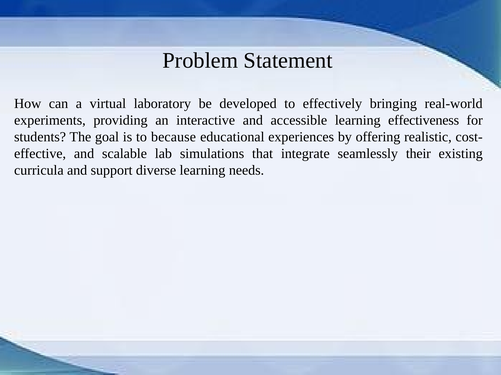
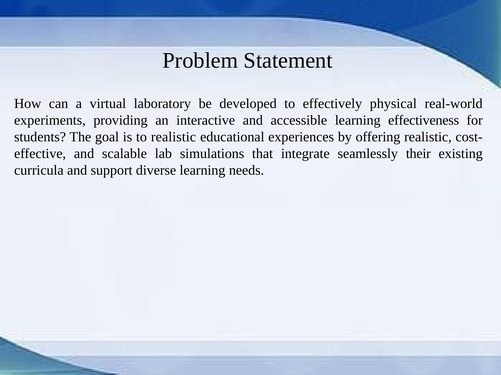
bringing: bringing -> physical
to because: because -> realistic
